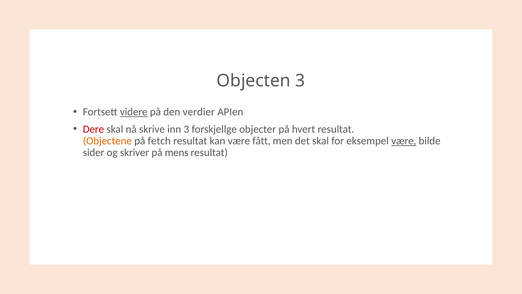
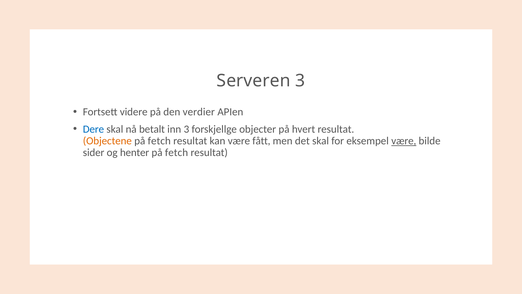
Objecten: Objecten -> Serveren
videre underline: present -> none
Dere colour: red -> blue
skrive: skrive -> betalt
skriver: skriver -> henter
mens at (177, 152): mens -> fetch
